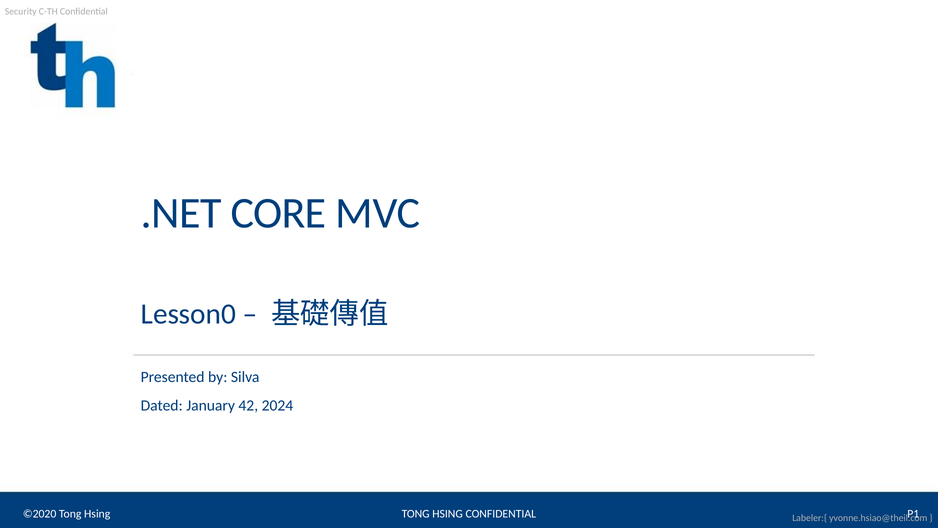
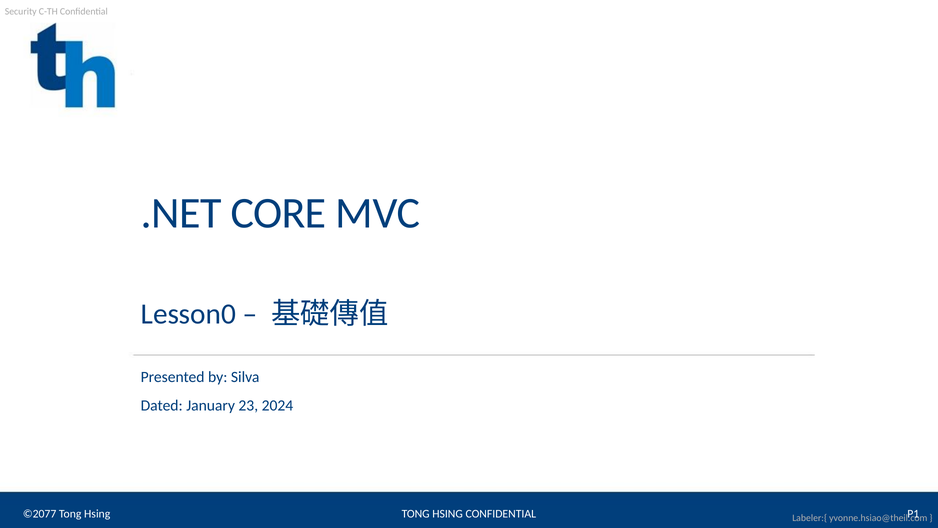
42: 42 -> 23
©2020: ©2020 -> ©2077
